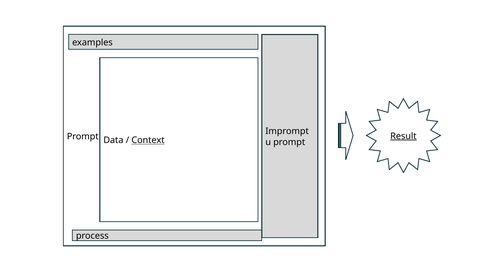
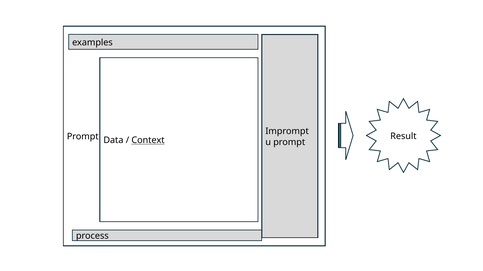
Result underline: present -> none
